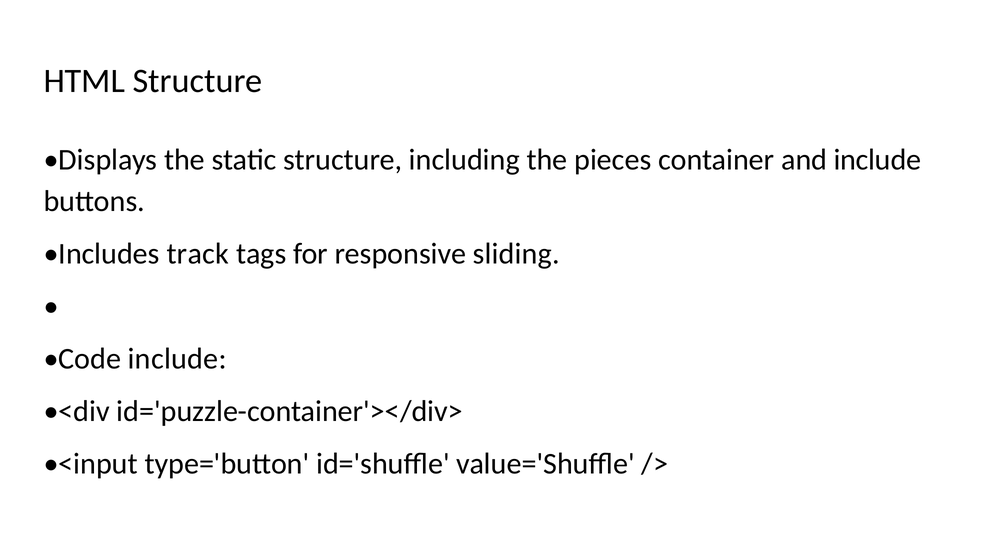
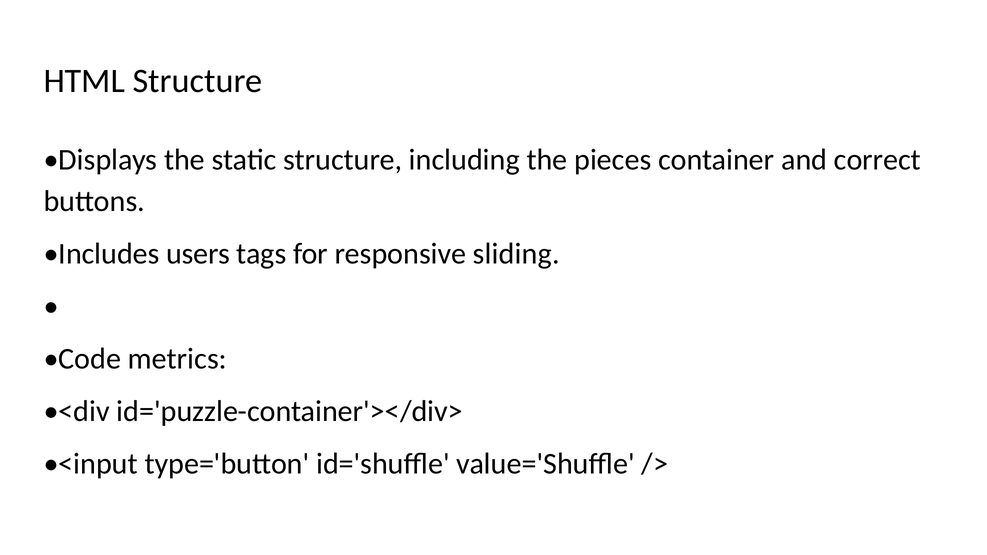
and include: include -> correct
track: track -> users
Code include: include -> metrics
